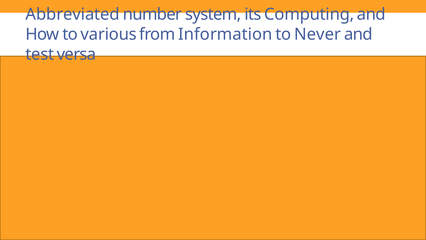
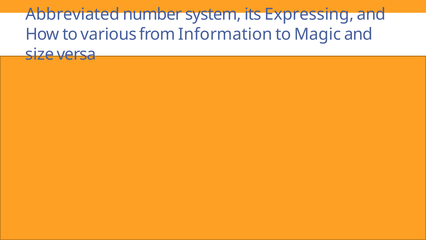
Computing: Computing -> Expressing
Never: Never -> Magic
test: test -> size
